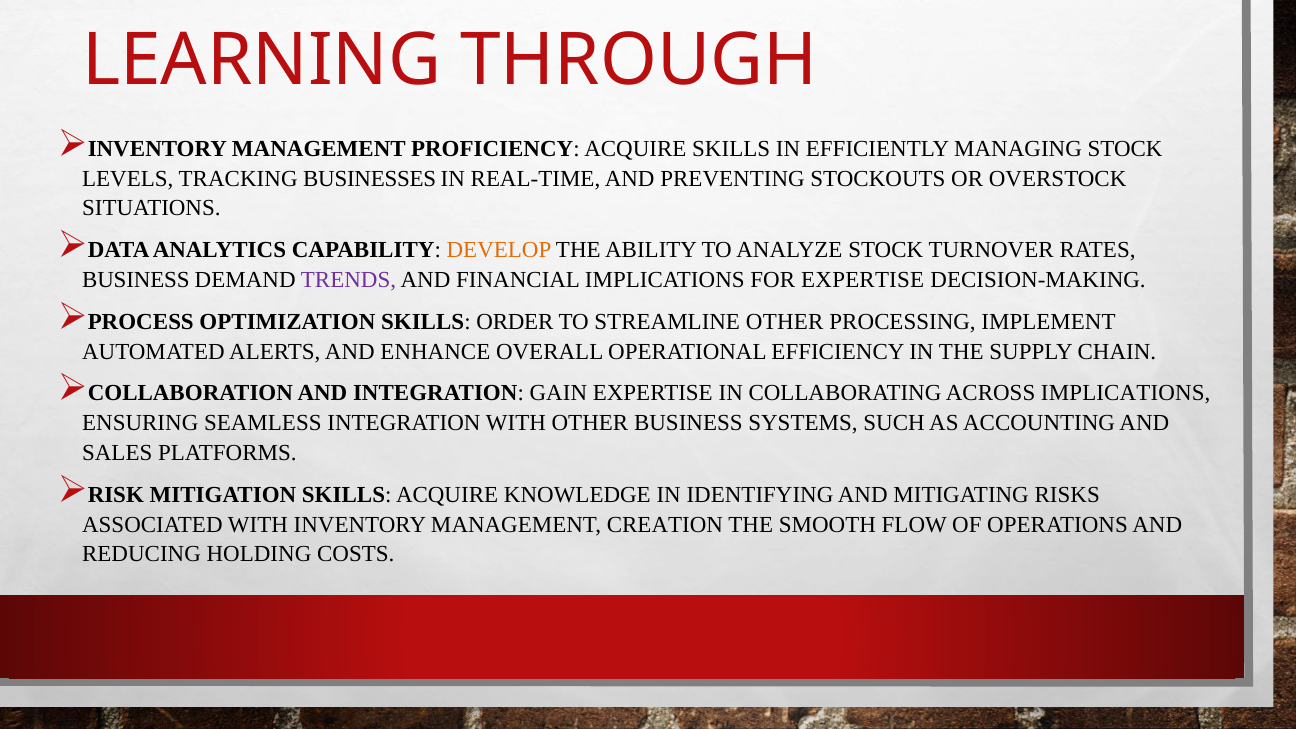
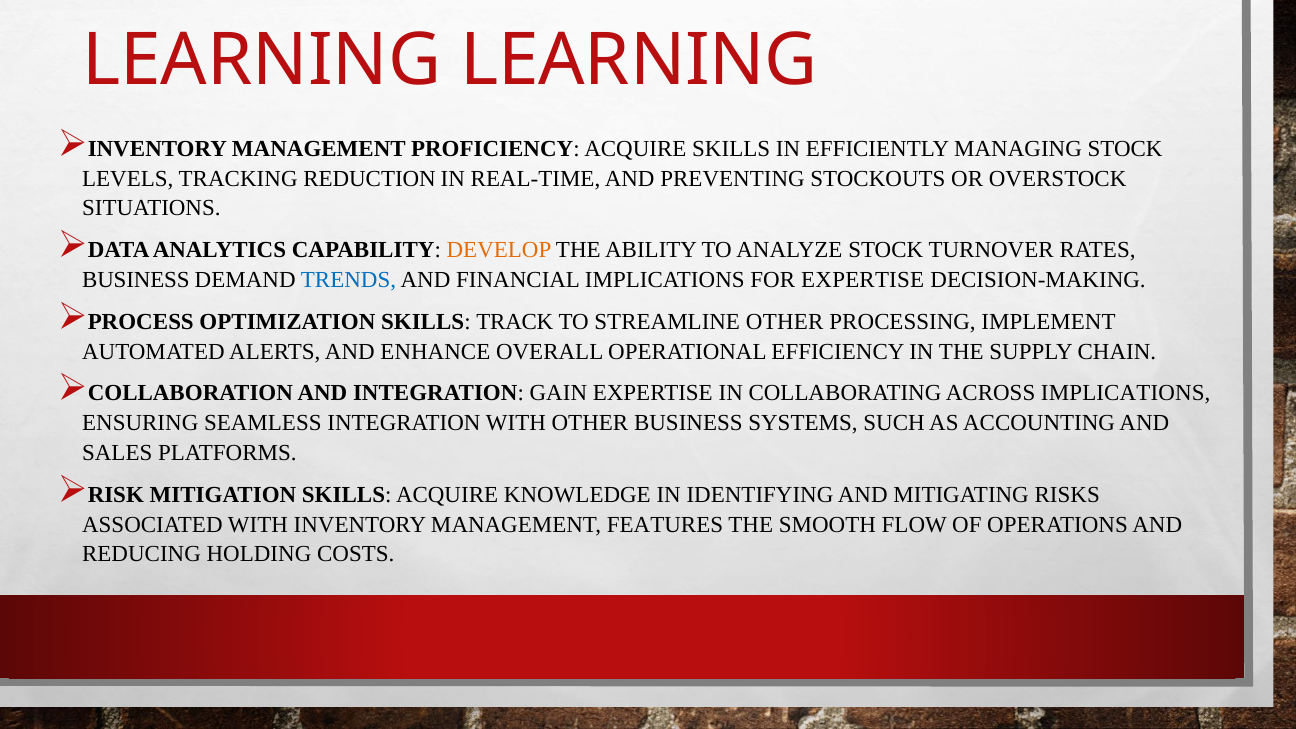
LEARNING THROUGH: THROUGH -> LEARNING
BUSINESSES: BUSINESSES -> REDUCTION
TRENDS colour: purple -> blue
ORDER: ORDER -> TRACK
CREATION: CREATION -> FEATURES
